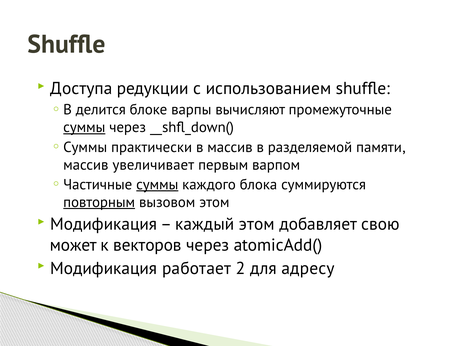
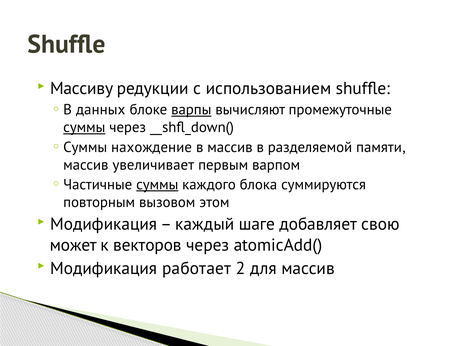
Доступа: Доступа -> Массиву
делится: делится -> данных
варпы underline: none -> present
практически: практически -> нахождение
повторным underline: present -> none
каждый этом: этом -> шаге
для адресу: адресу -> массив
